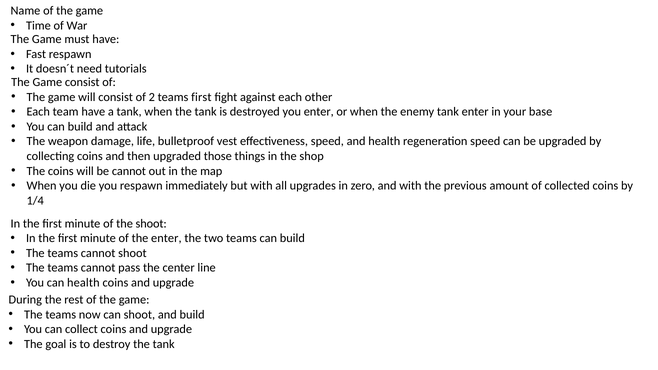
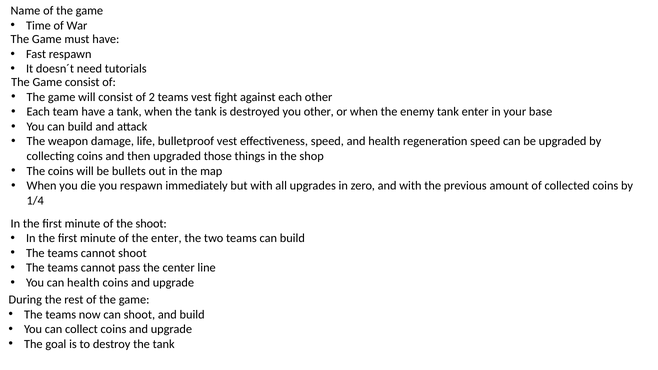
teams first: first -> vest
you enter: enter -> other
be cannot: cannot -> bullets
